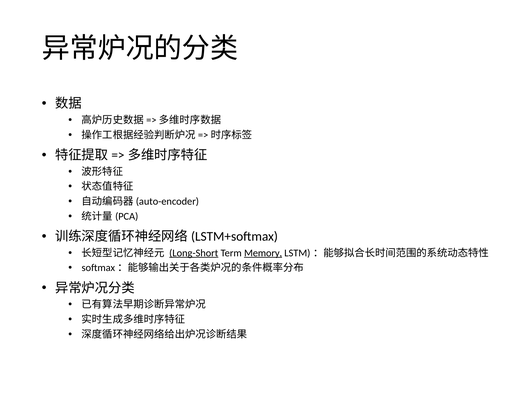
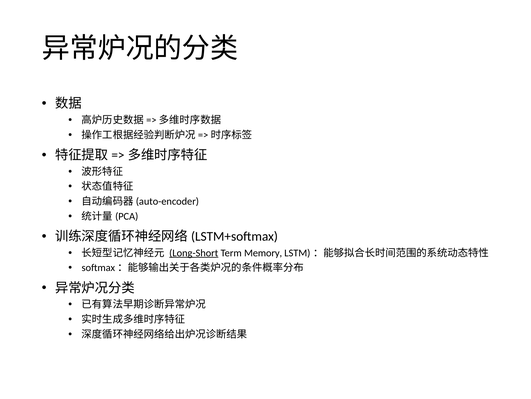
Memory underline: present -> none
